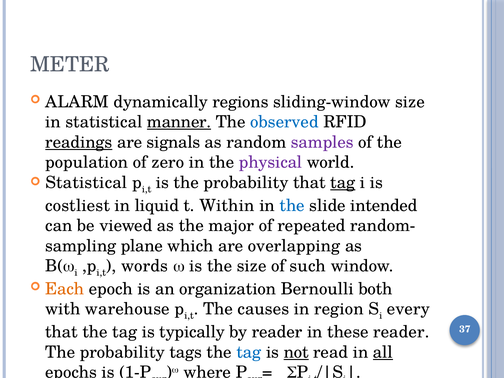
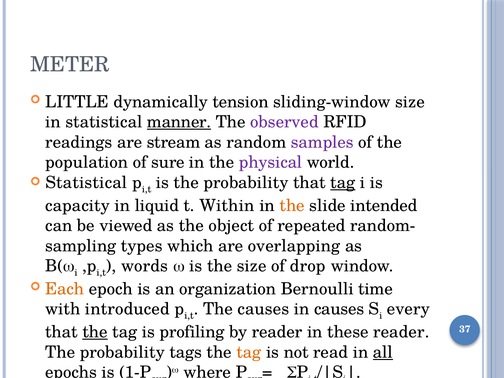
ALARM: ALARM -> LITTLE
regions: regions -> tension
observed colour: blue -> purple
readings underline: present -> none
signals: signals -> stream
zero: zero -> sure
costliest: costliest -> capacity
the at (292, 206) colour: blue -> orange
major: major -> object
plane: plane -> types
such: such -> drop
both: both -> time
warehouse: warehouse -> introduced
in region: region -> causes
the at (95, 332) underline: none -> present
typically: typically -> profiling
tag at (249, 352) colour: blue -> orange
not underline: present -> none
